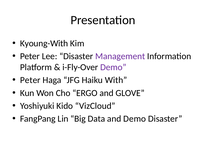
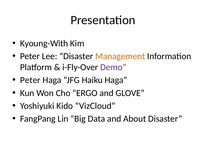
Management colour: purple -> orange
Haiku With: With -> Haga
and Demo: Demo -> About
